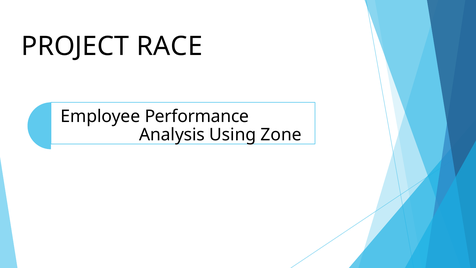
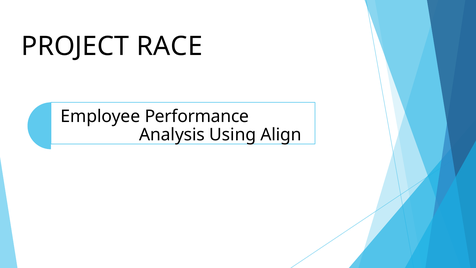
Zone: Zone -> Align
